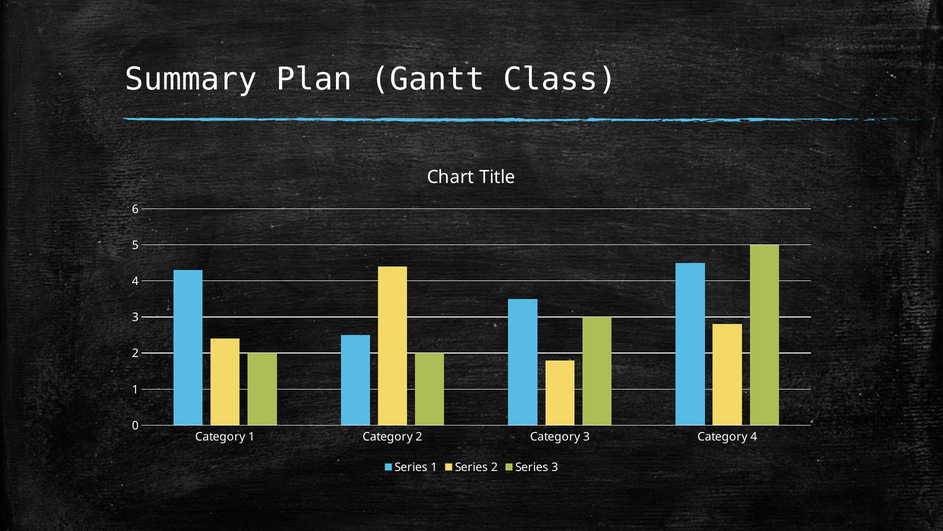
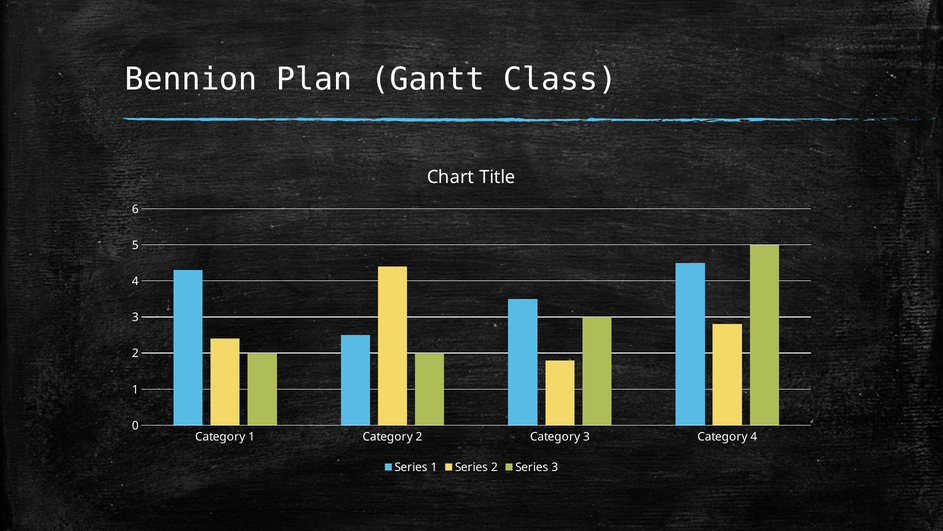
Summary: Summary -> Bennion
